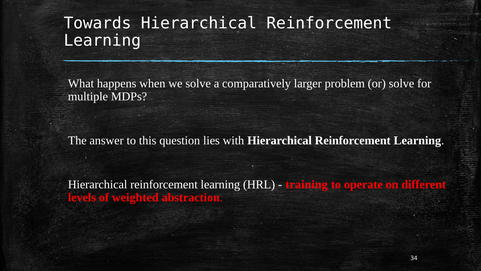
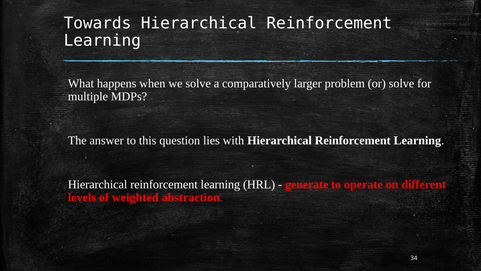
training: training -> generate
